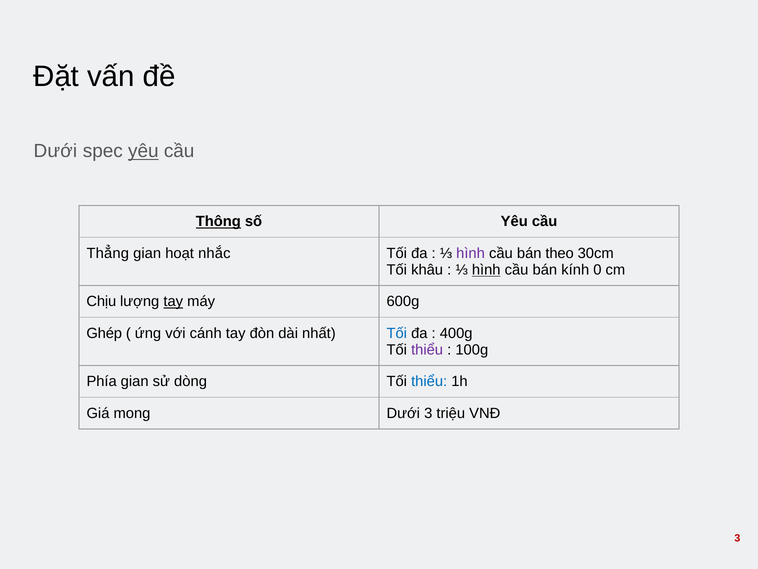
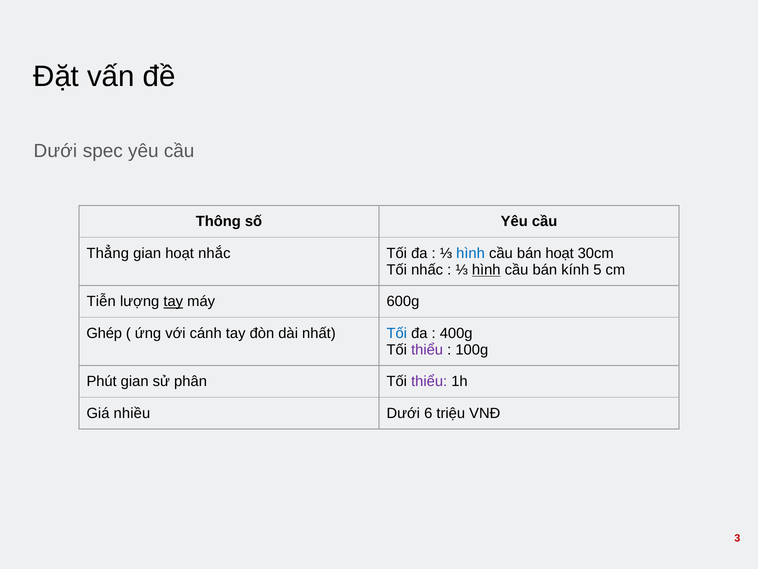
yêu at (143, 151) underline: present -> none
Thông underline: present -> none
hình at (471, 253) colour: purple -> blue
bán theo: theo -> hoạt
khâu: khâu -> nhấc
0: 0 -> 5
Chịu: Chịu -> Tiễn
Phía: Phía -> Phút
dòng: dòng -> phân
thiểu at (429, 381) colour: blue -> purple
mong: mong -> nhiều
Dưới 3: 3 -> 6
